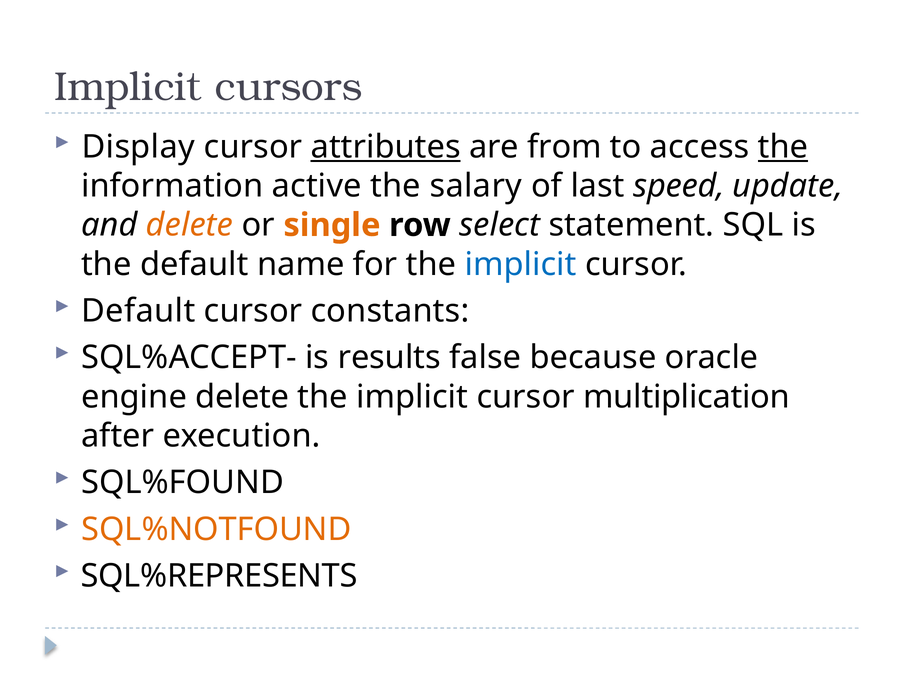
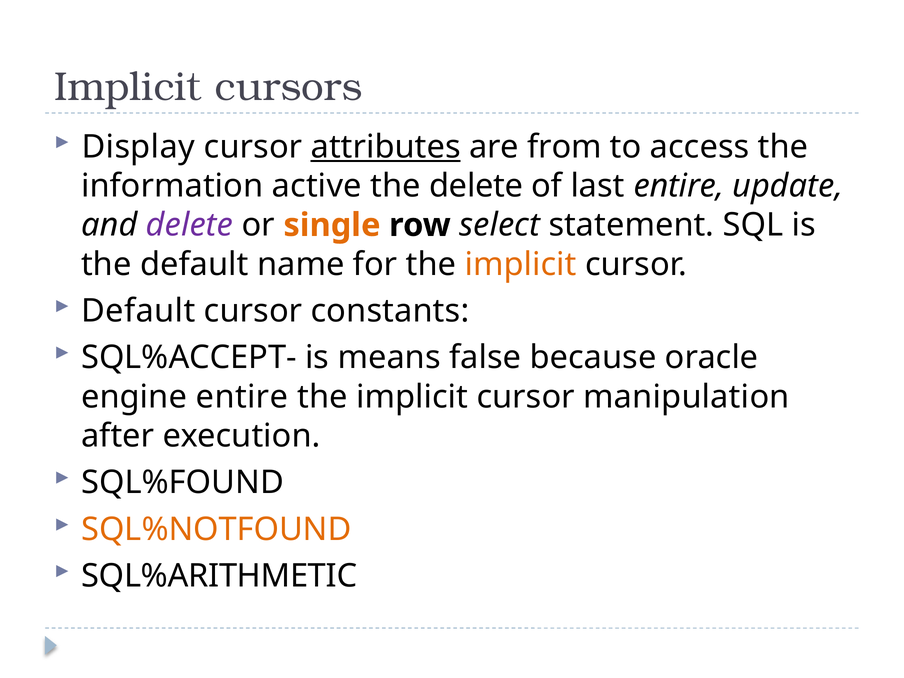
the at (783, 147) underline: present -> none
the salary: salary -> delete
last speed: speed -> entire
delete at (189, 225) colour: orange -> purple
implicit at (521, 264) colour: blue -> orange
results: results -> means
engine delete: delete -> entire
multiplication: multiplication -> manipulation
SQL%REPRESENTS: SQL%REPRESENTS -> SQL%ARITHMETIC
